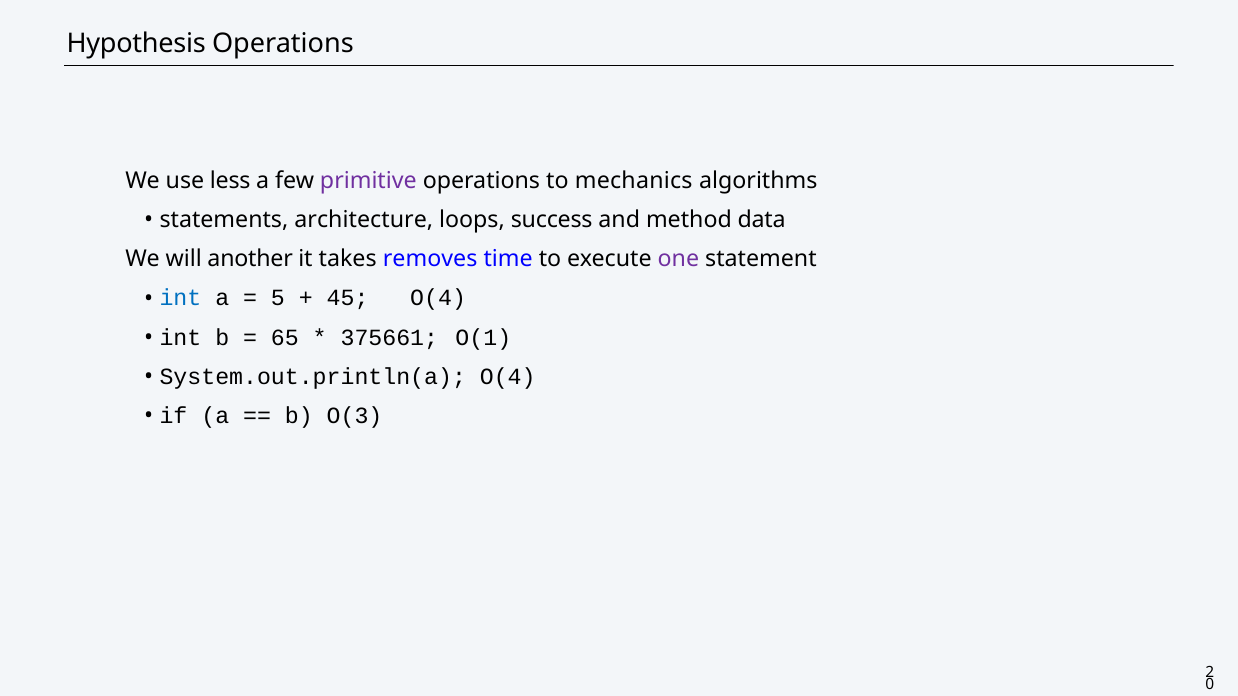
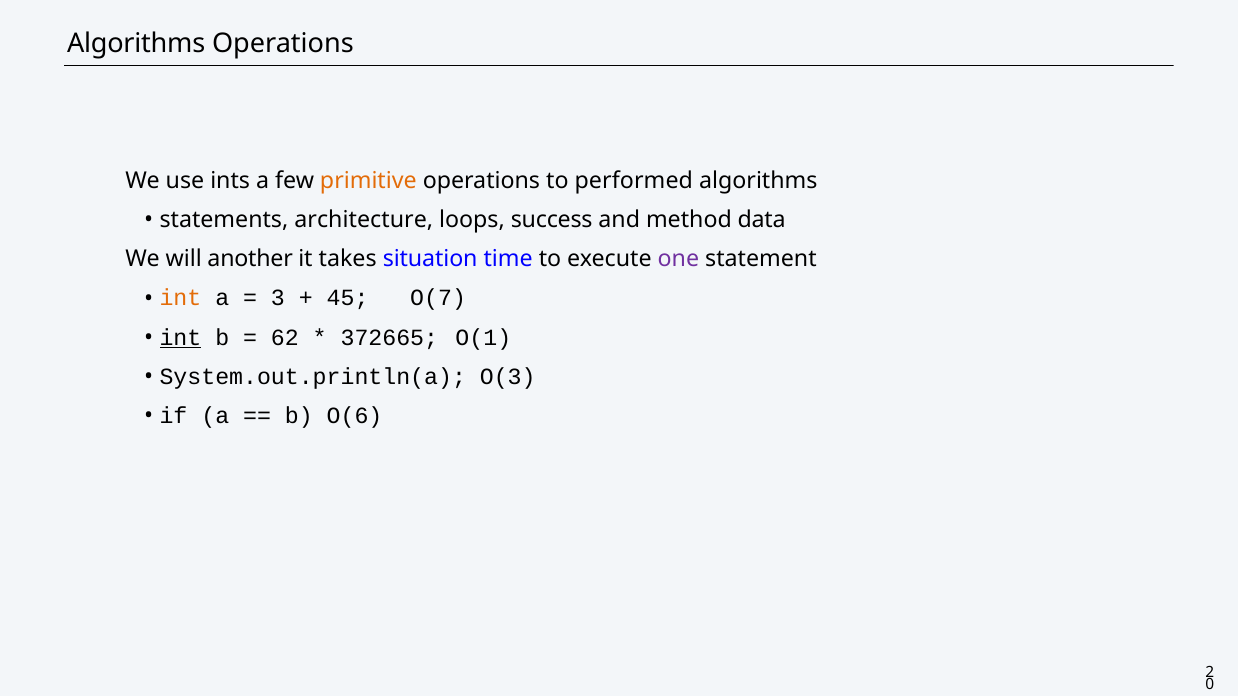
Hypothesis at (136, 44): Hypothesis -> Algorithms
less: less -> ints
primitive colour: purple -> orange
mechanics: mechanics -> performed
removes: removes -> situation
int at (180, 298) colour: blue -> orange
5: 5 -> 3
45 O(4: O(4 -> O(7
int at (180, 338) underline: none -> present
65: 65 -> 62
375661: 375661 -> 372665
System.out.println(a O(4: O(4 -> O(3
O(3: O(3 -> O(6
